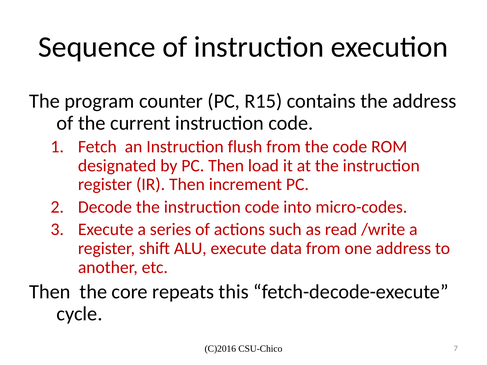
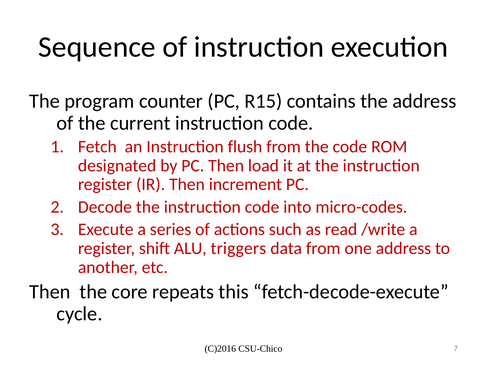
ALU execute: execute -> triggers
